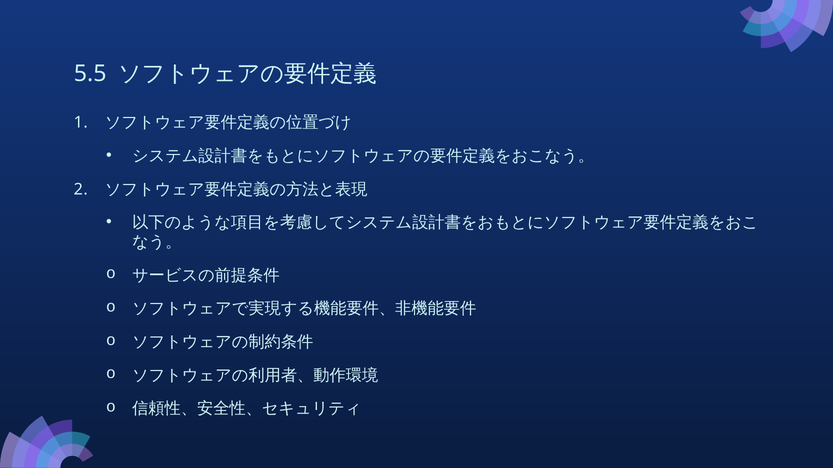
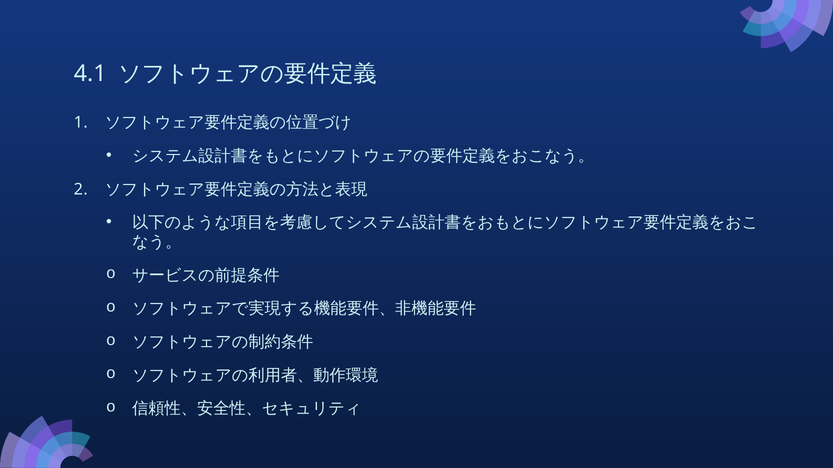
5.5: 5.5 -> 4.1
